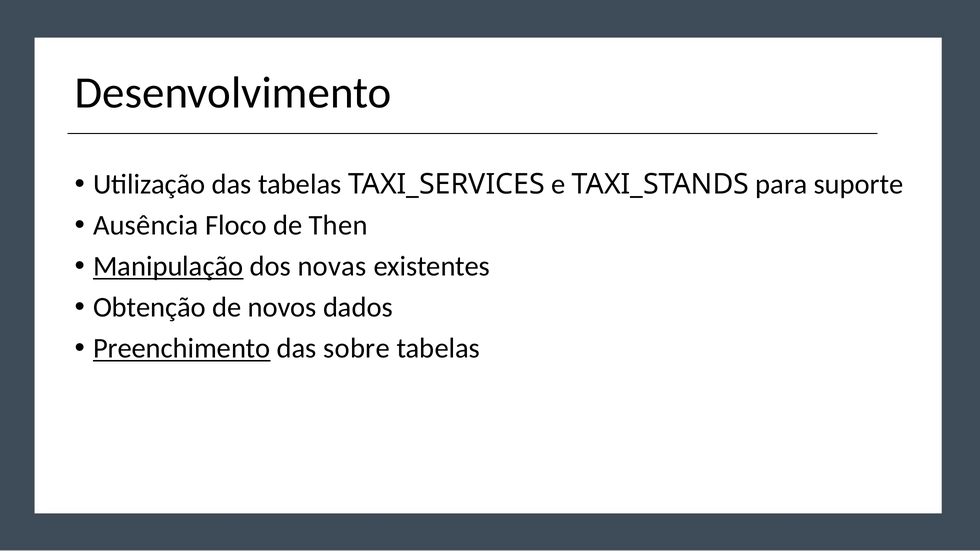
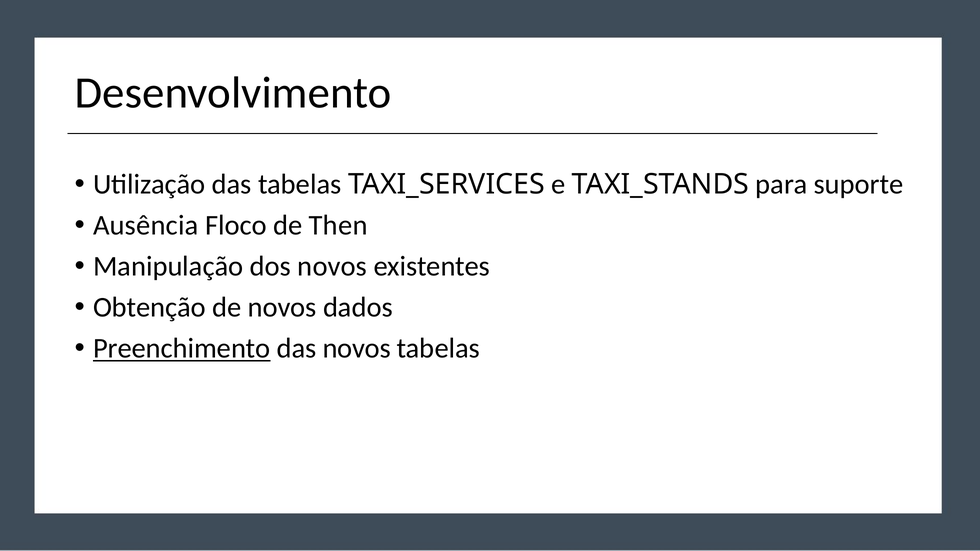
Manipulação underline: present -> none
dos novas: novas -> novos
das sobre: sobre -> novos
